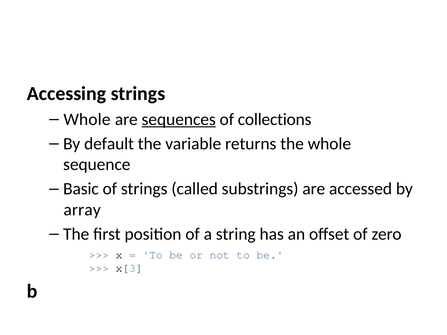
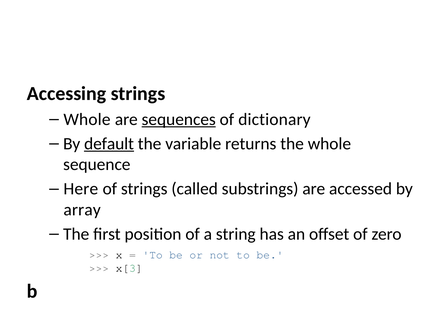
collections: collections -> dictionary
default underline: none -> present
Basic: Basic -> Here
